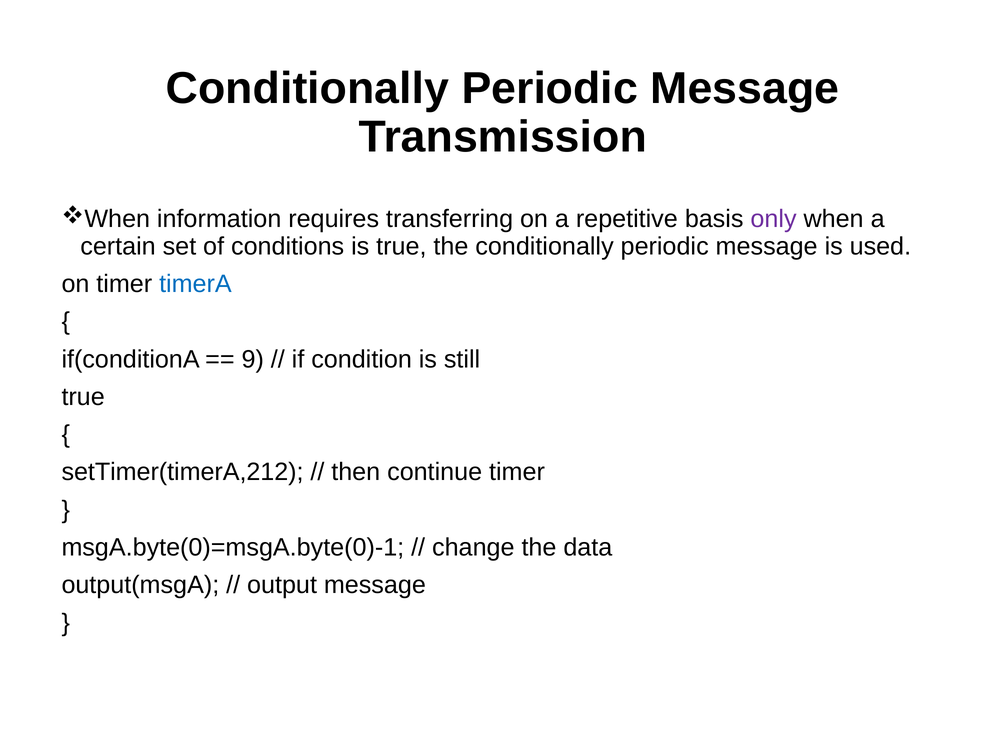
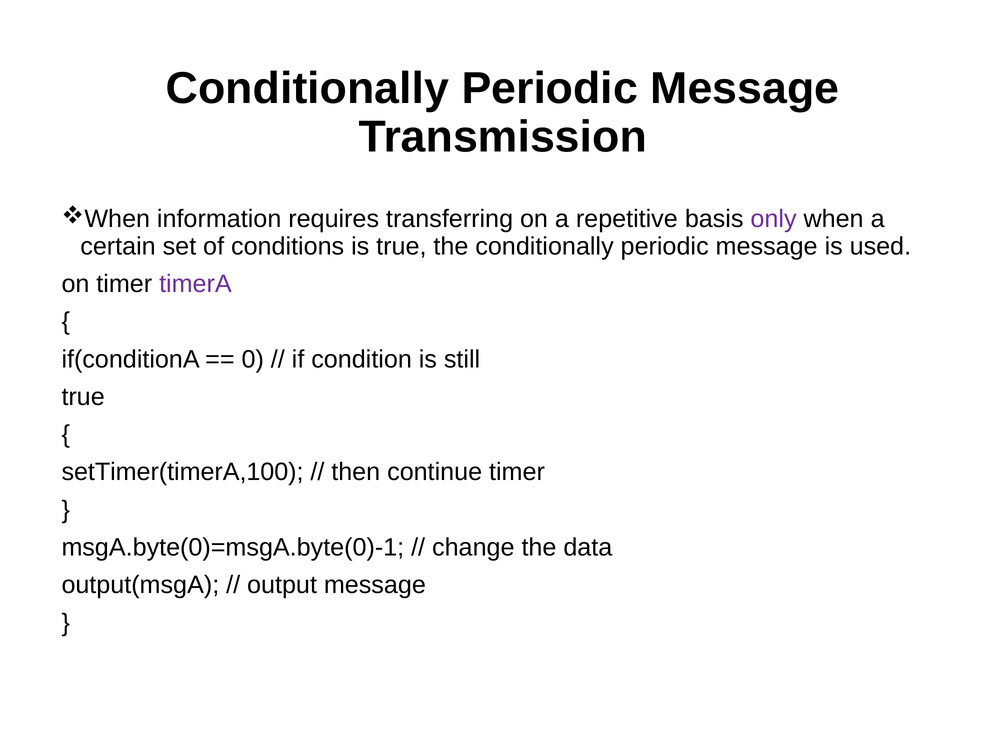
timerA colour: blue -> purple
9: 9 -> 0
setTimer(timerA,212: setTimer(timerA,212 -> setTimer(timerA,100
